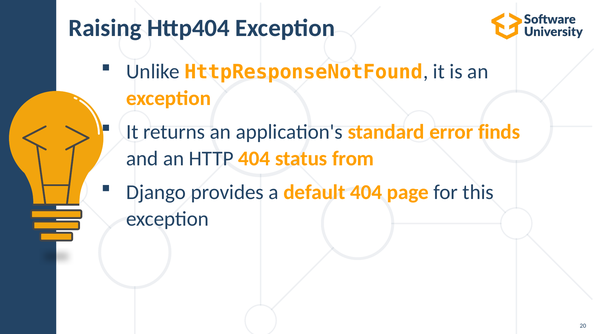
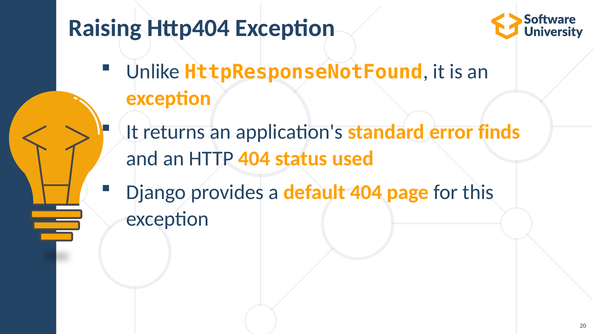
from: from -> used
